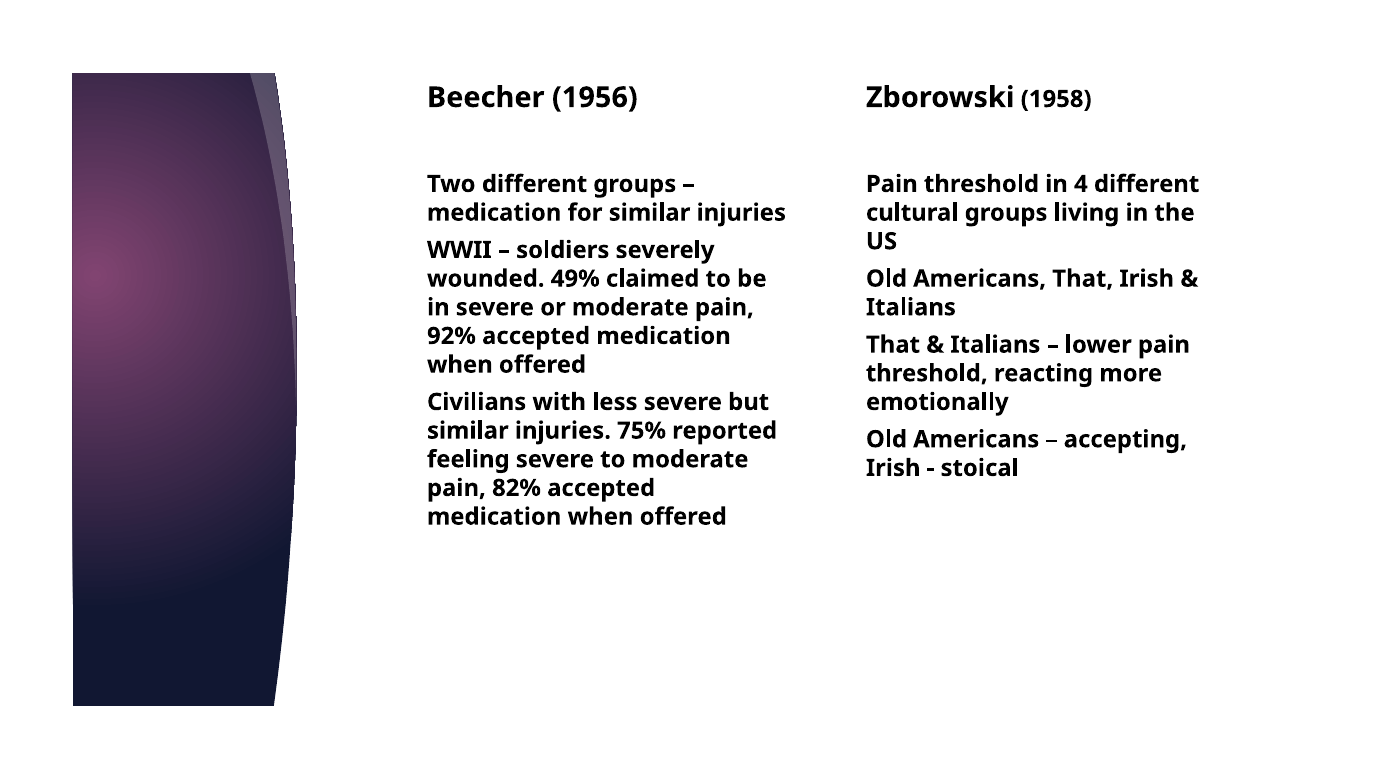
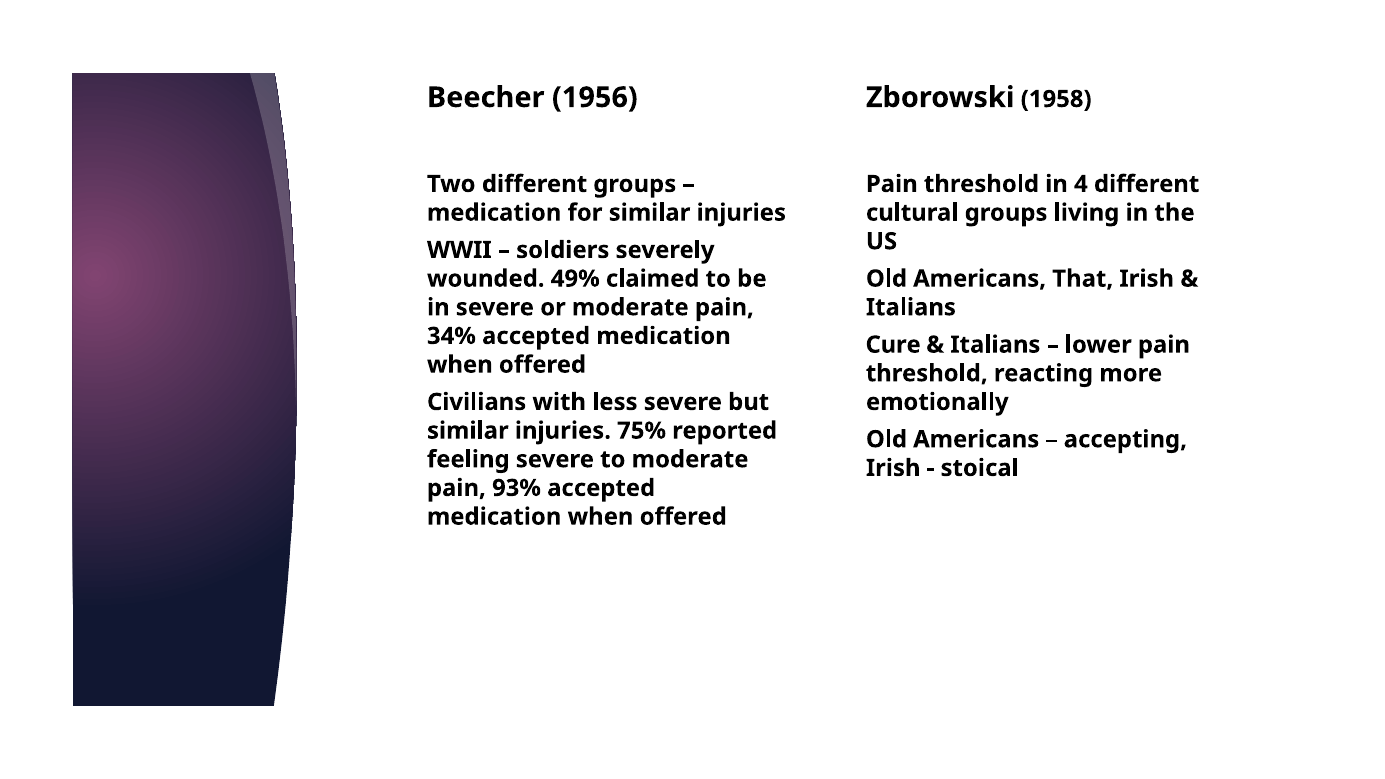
92%: 92% -> 34%
That at (893, 345): That -> Cure
82%: 82% -> 93%
